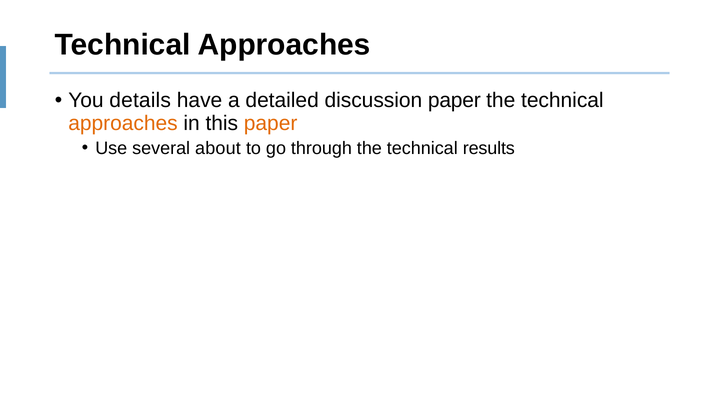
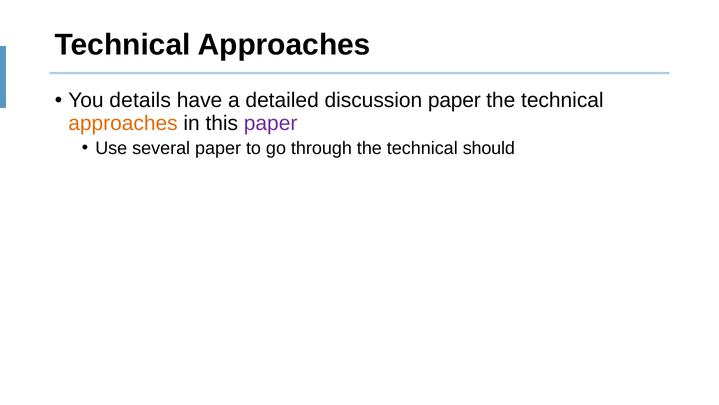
paper at (271, 123) colour: orange -> purple
several about: about -> paper
results: results -> should
